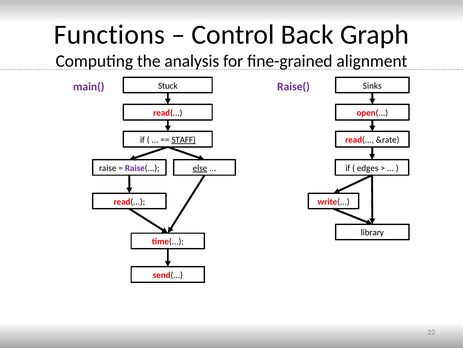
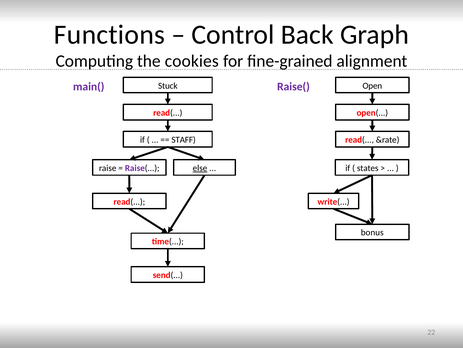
analysis: analysis -> cookies
Sinks: Sinks -> Open
STAFF underline: present -> none
edges: edges -> states
library: library -> bonus
